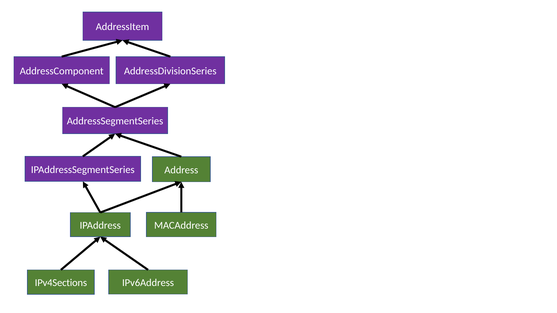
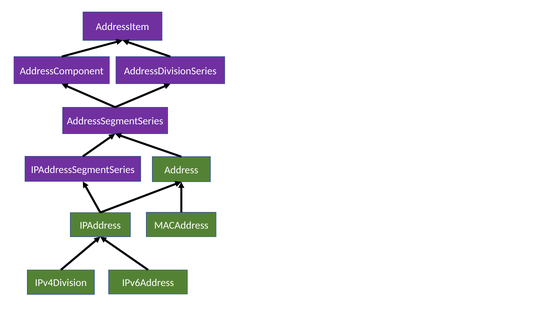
IPv4Sections: IPv4Sections -> IPv4Division
